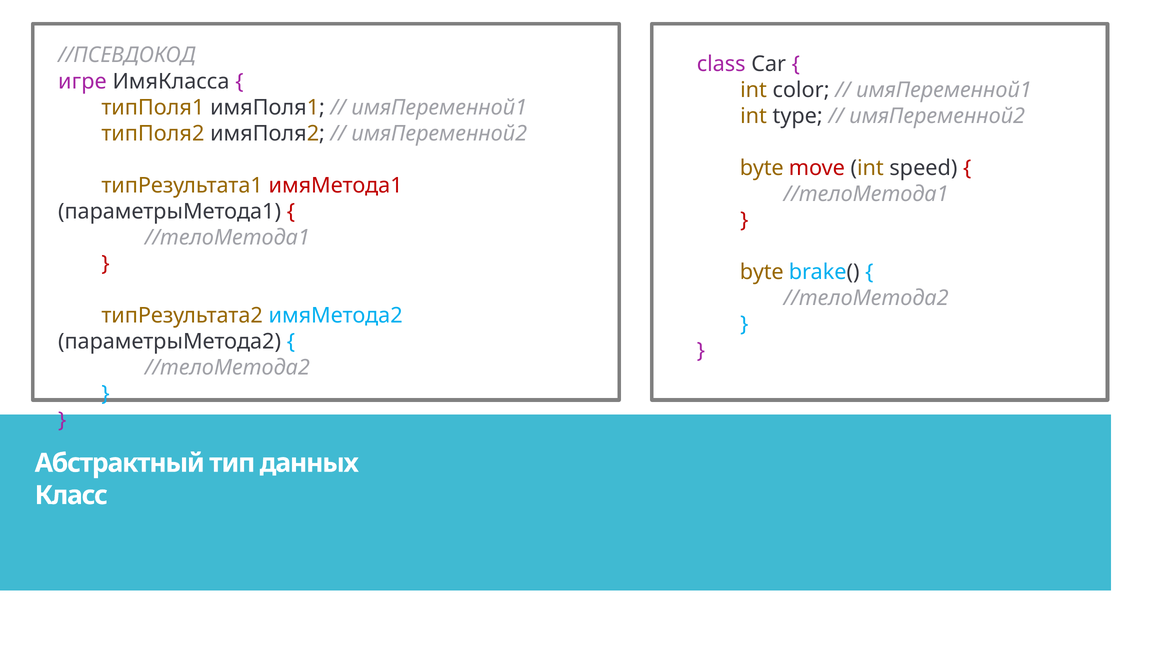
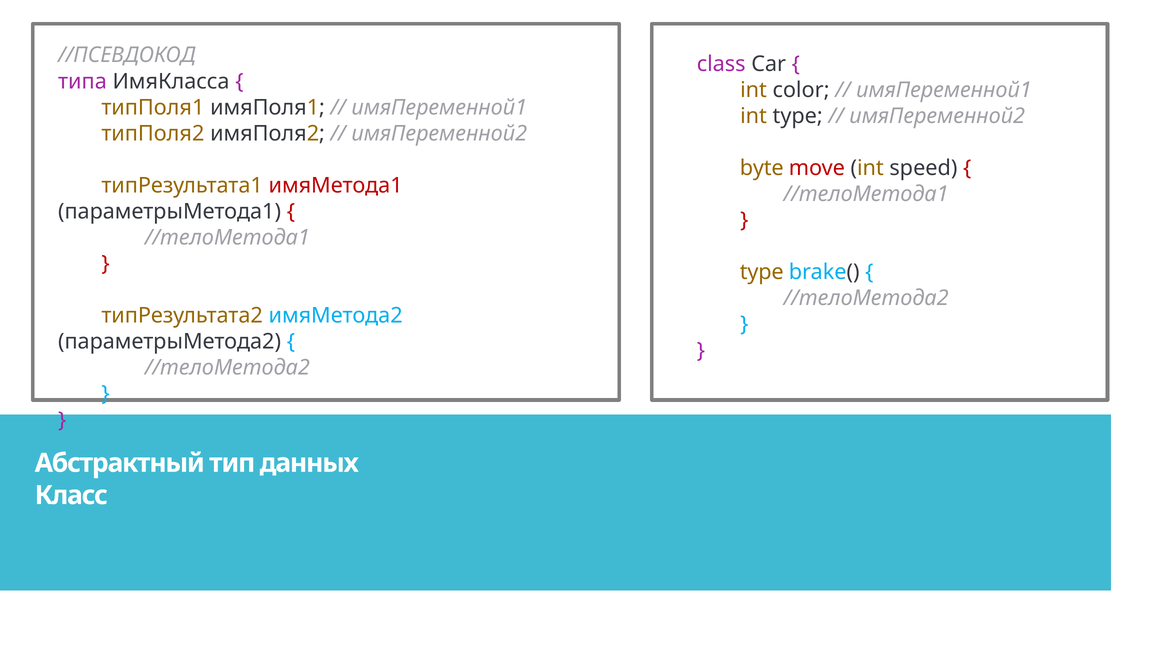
игре: игре -> типа
byte at (762, 272): byte -> type
